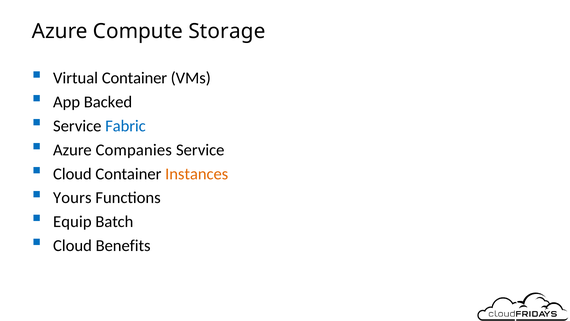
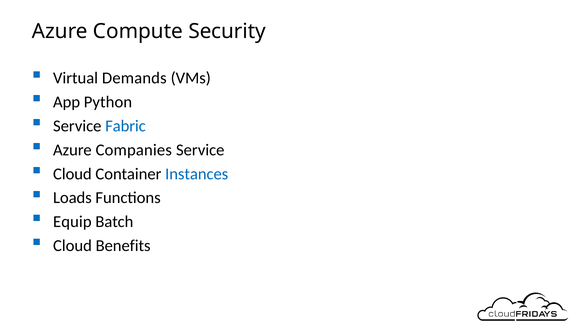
Storage: Storage -> Security
Virtual Container: Container -> Demands
Backed: Backed -> Python
Instances colour: orange -> blue
Yours: Yours -> Loads
